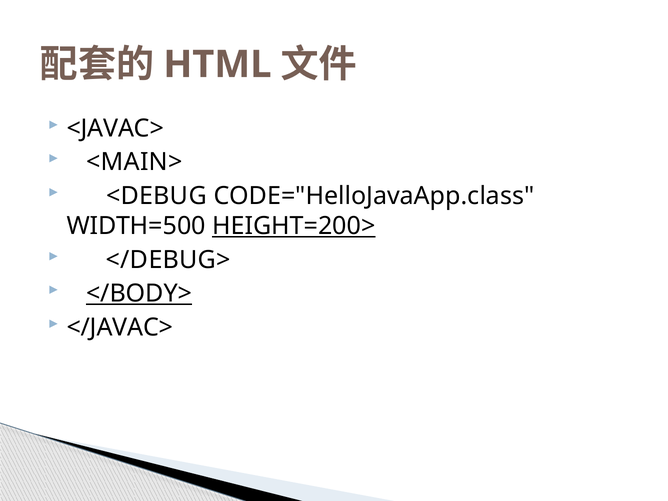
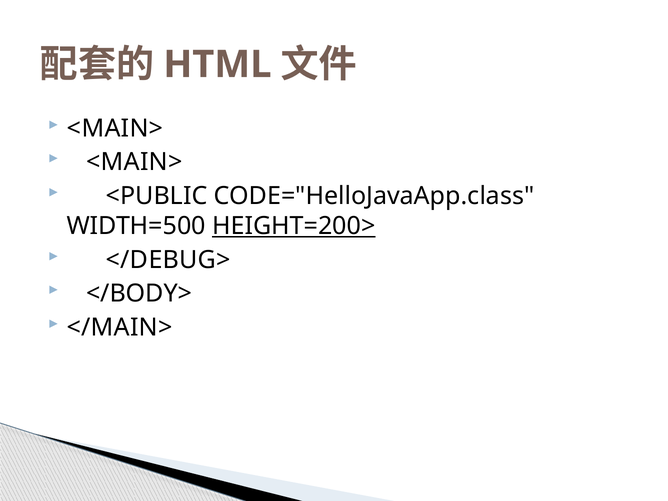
<JAVAC> at (115, 128): <JAVAC> -> <MAIN>
<DEBUG: <DEBUG -> <PUBLIC
</BODY> underline: present -> none
</JAVAC>: </JAVAC> -> </MAIN>
